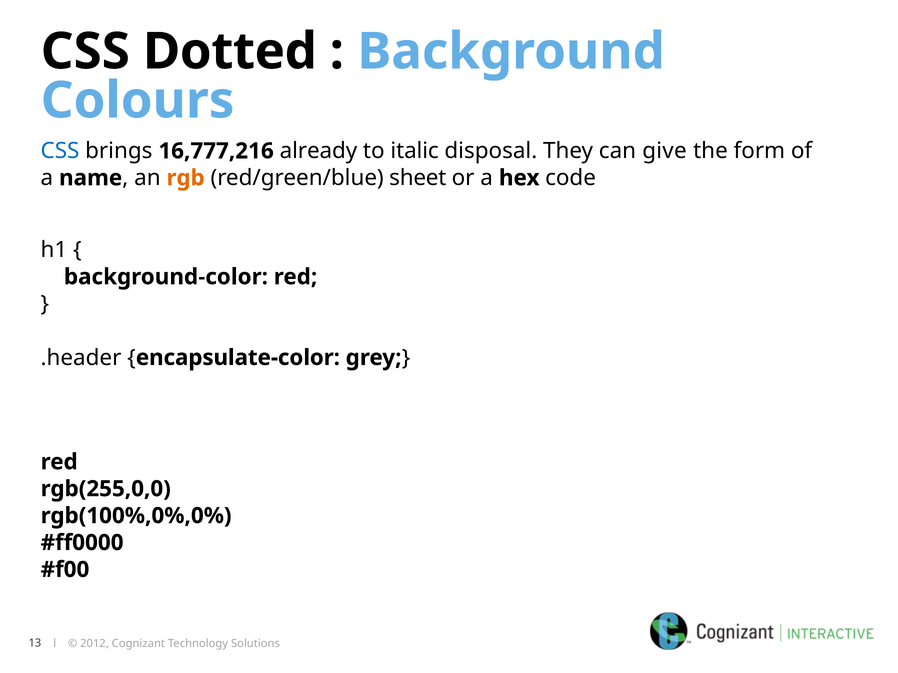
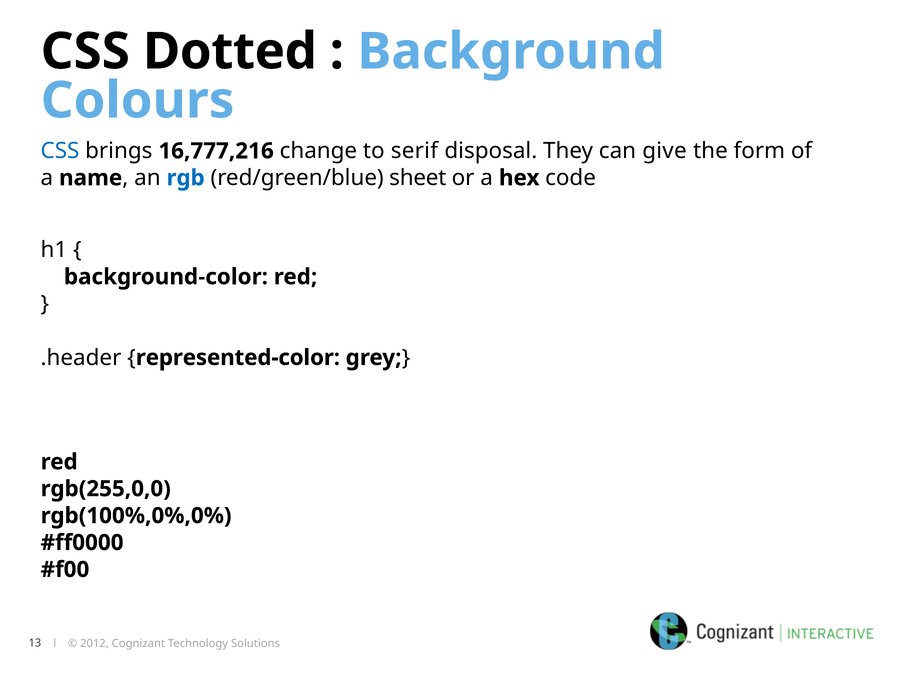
already: already -> change
italic: italic -> serif
rgb colour: orange -> blue
encapsulate-color: encapsulate-color -> represented-color
